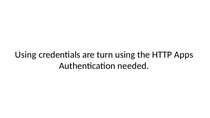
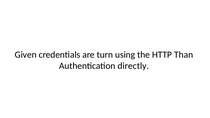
Using at (26, 55): Using -> Given
Apps: Apps -> Than
needed: needed -> directly
